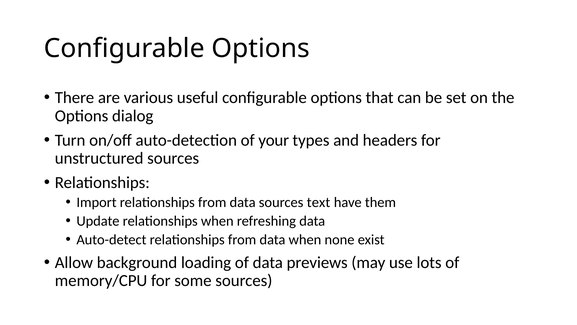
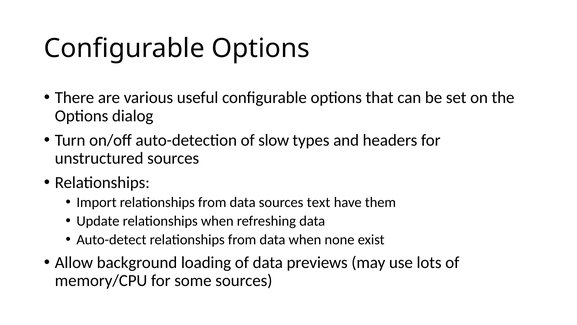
your: your -> slow
